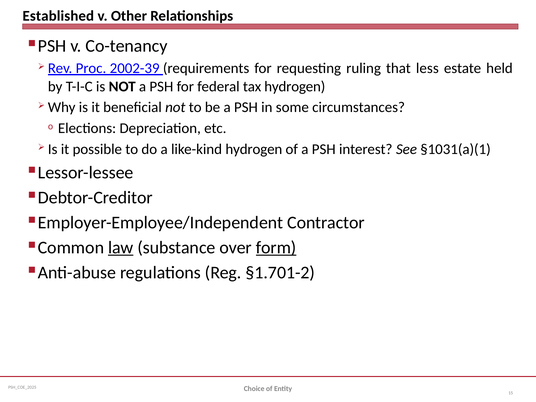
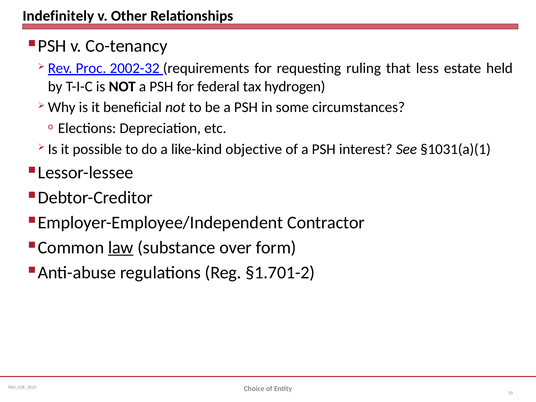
Established: Established -> Indefinitely
2002-39: 2002-39 -> 2002-32
like-kind hydrogen: hydrogen -> objective
form underline: present -> none
